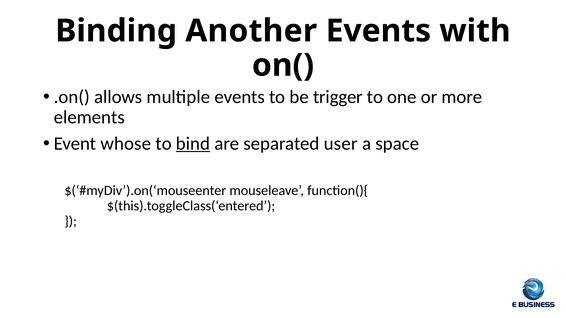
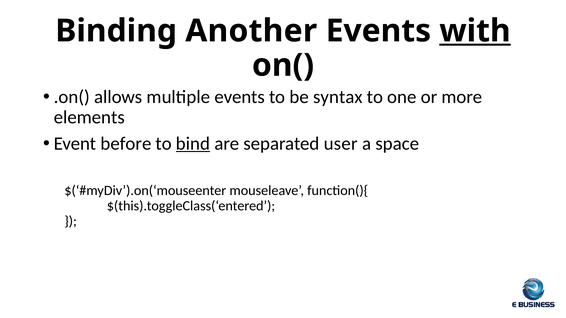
with underline: none -> present
trigger: trigger -> syntax
whose: whose -> before
